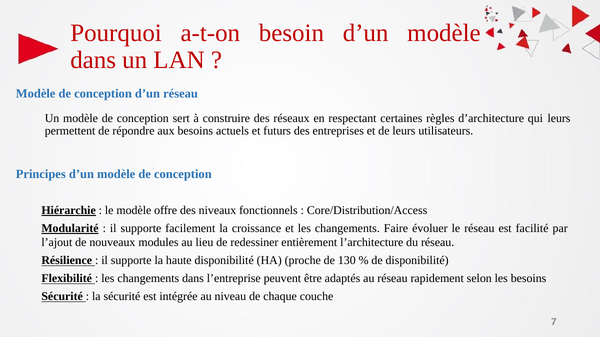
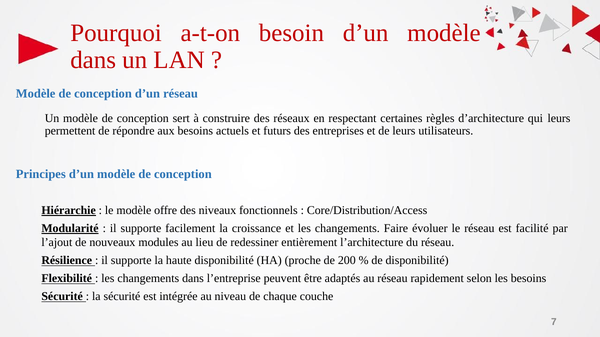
130: 130 -> 200
